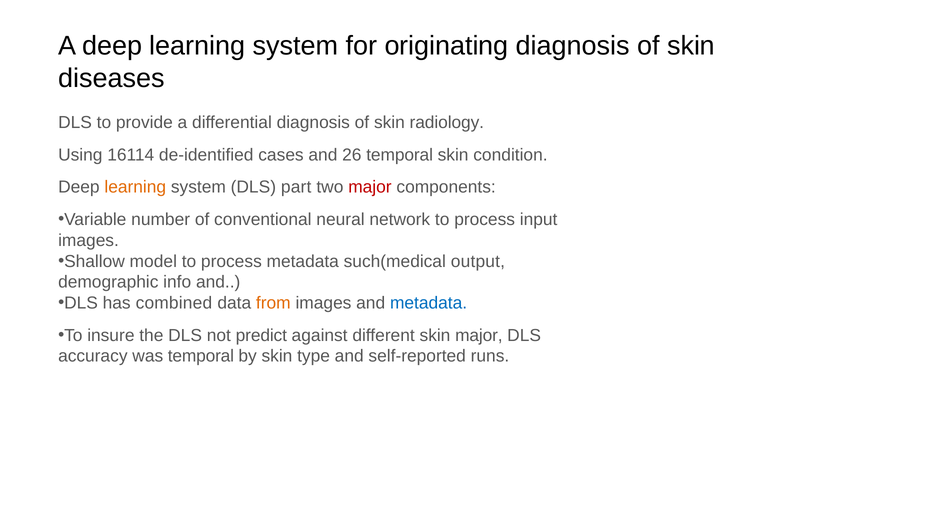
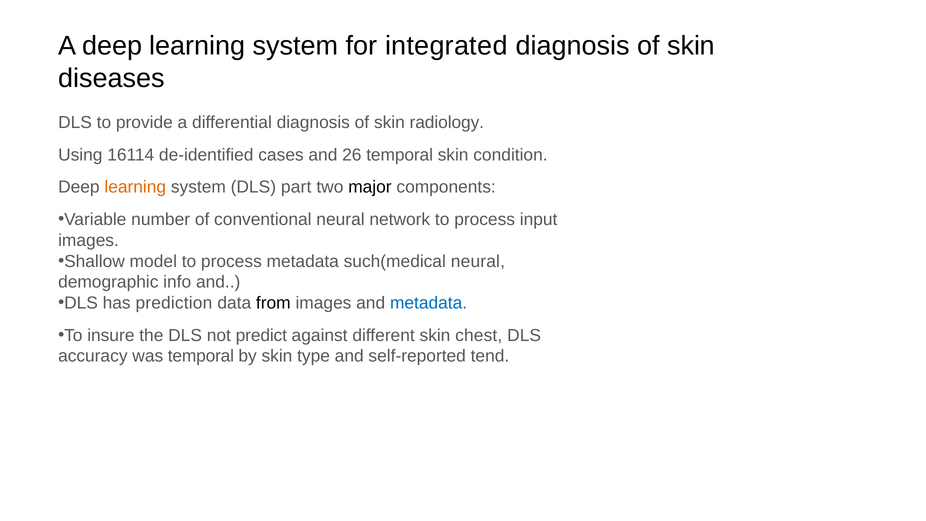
originating: originating -> integrated
major at (370, 187) colour: red -> black
such(medical output: output -> neural
combined: combined -> prediction
from colour: orange -> black
skin major: major -> chest
runs: runs -> tend
